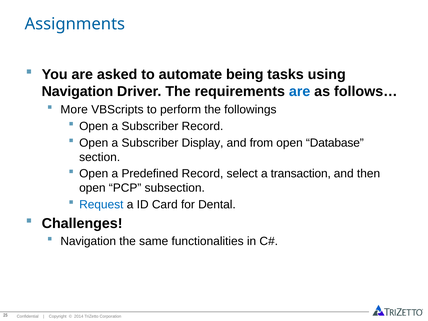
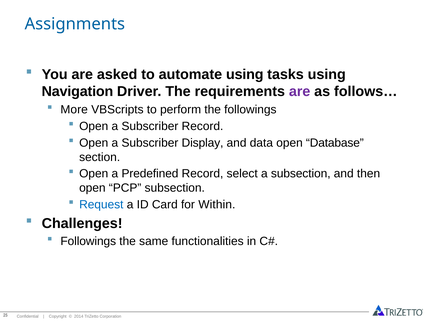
automate being: being -> using
are at (300, 92) colour: blue -> purple
from: from -> data
a transaction: transaction -> subsection
Dental: Dental -> Within
Navigation at (88, 241): Navigation -> Followings
